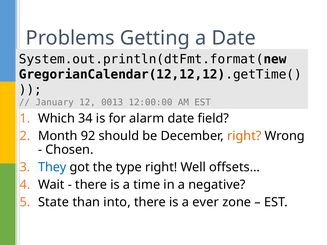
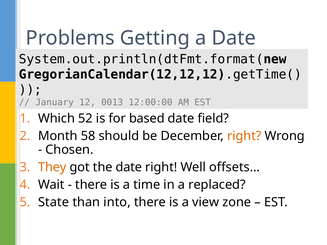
34: 34 -> 52
alarm: alarm -> based
92: 92 -> 58
They colour: blue -> orange
the type: type -> date
negative: negative -> replaced
ever: ever -> view
